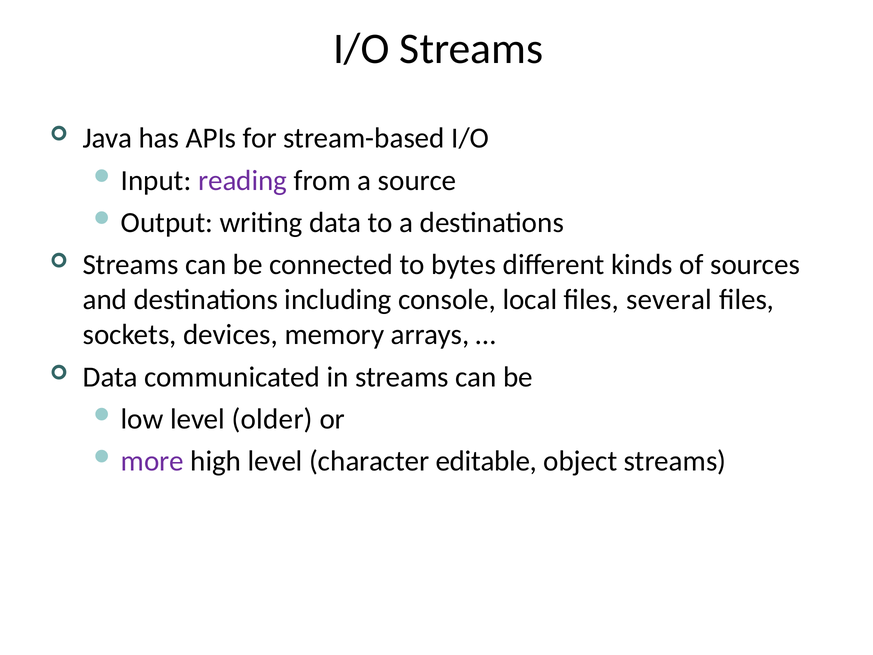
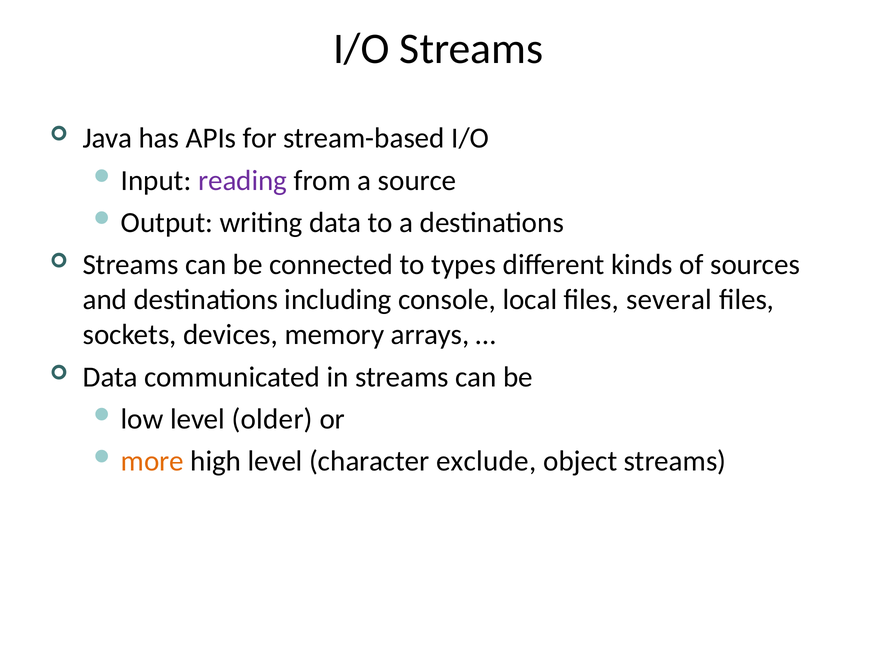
bytes: bytes -> types
more colour: purple -> orange
editable: editable -> exclude
